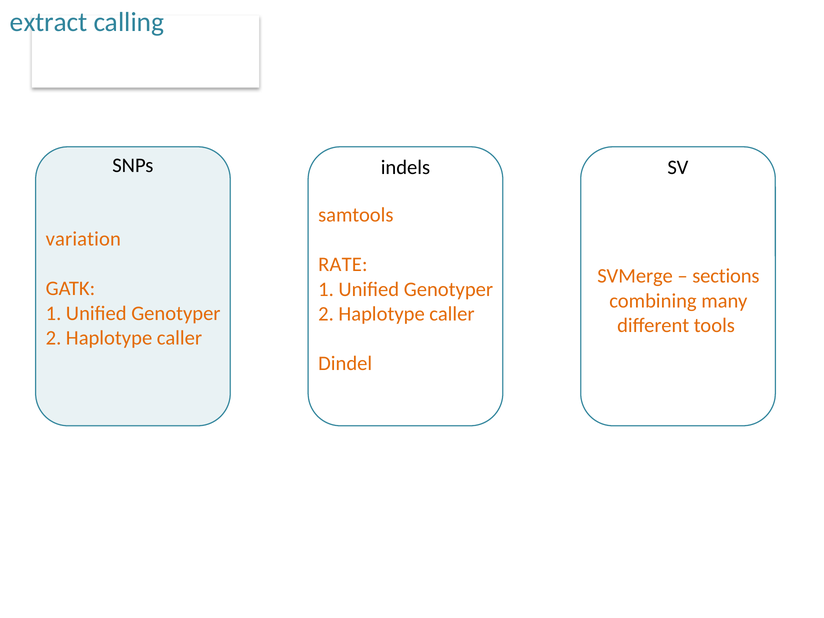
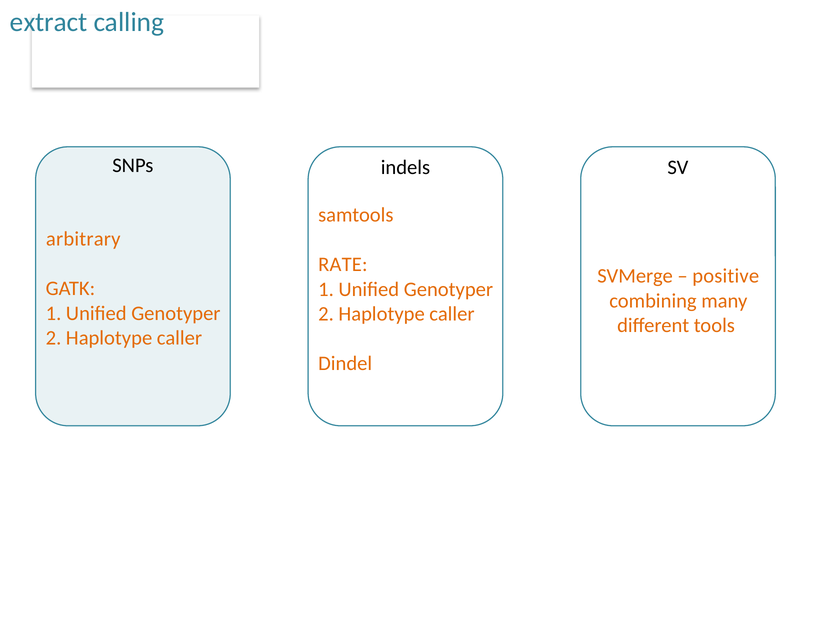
variation: variation -> arbitrary
sections: sections -> positive
